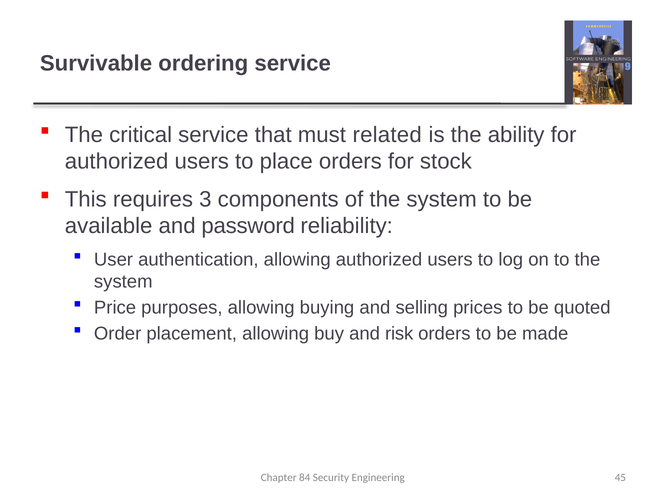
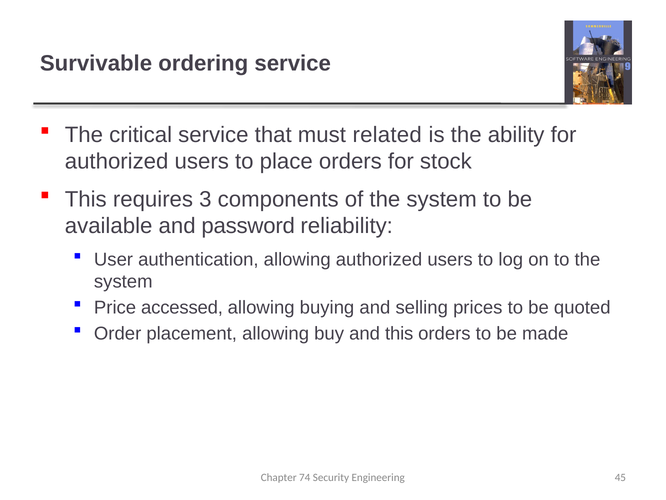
purposes: purposes -> accessed
and risk: risk -> this
84: 84 -> 74
